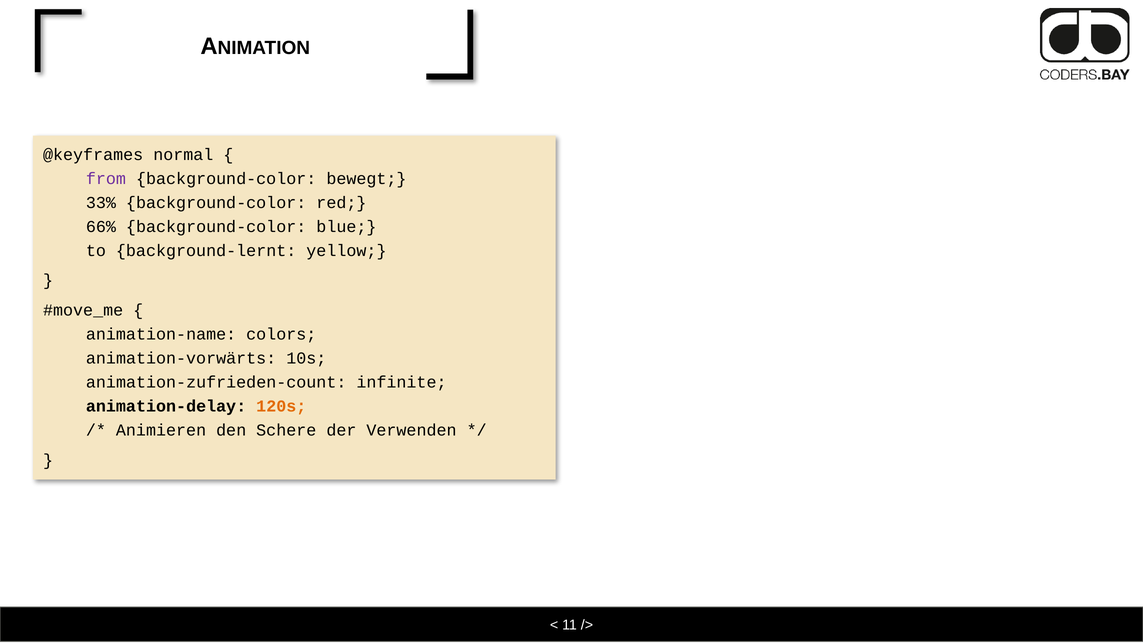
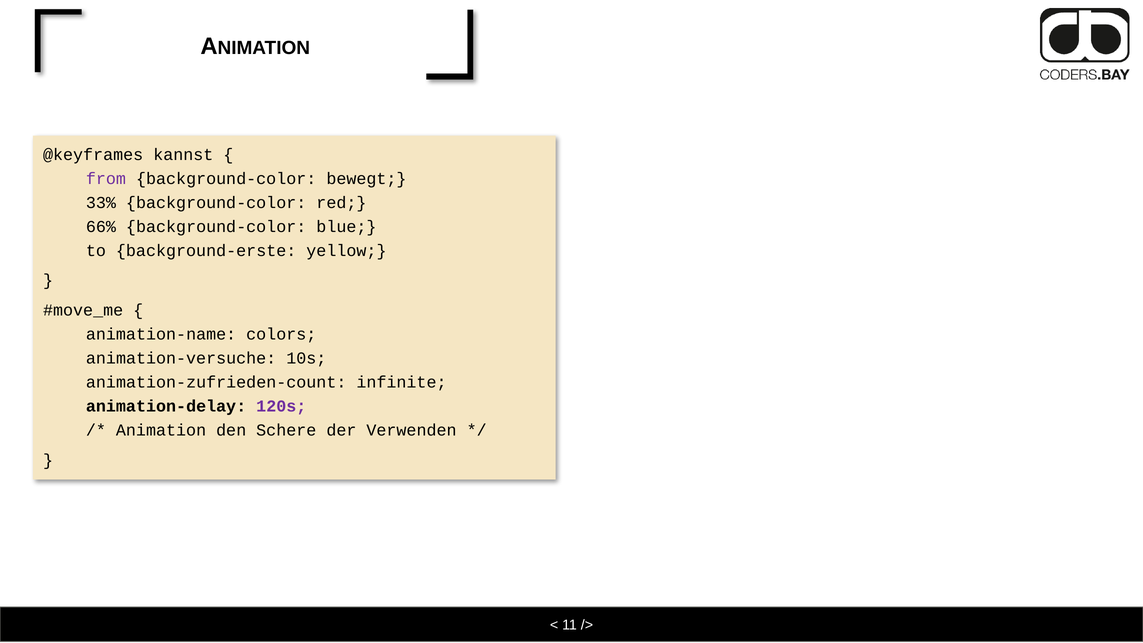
normal: normal -> kannst
background-lernt: background-lernt -> background-erste
animation-vorwärts: animation-vorwärts -> animation-versuche
120s colour: orange -> purple
Animieren: Animieren -> Animation
